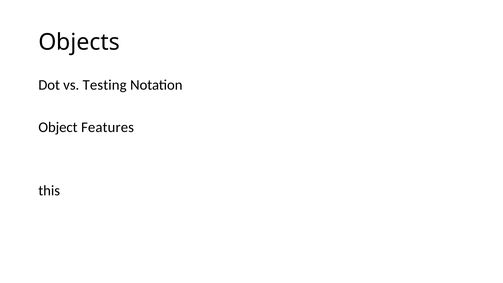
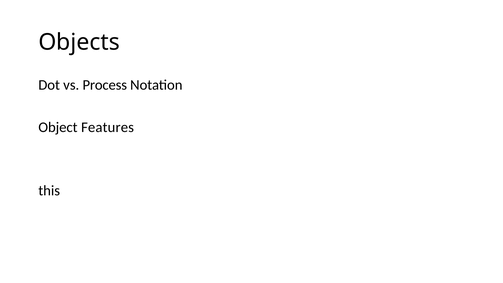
Testing: Testing -> Process
